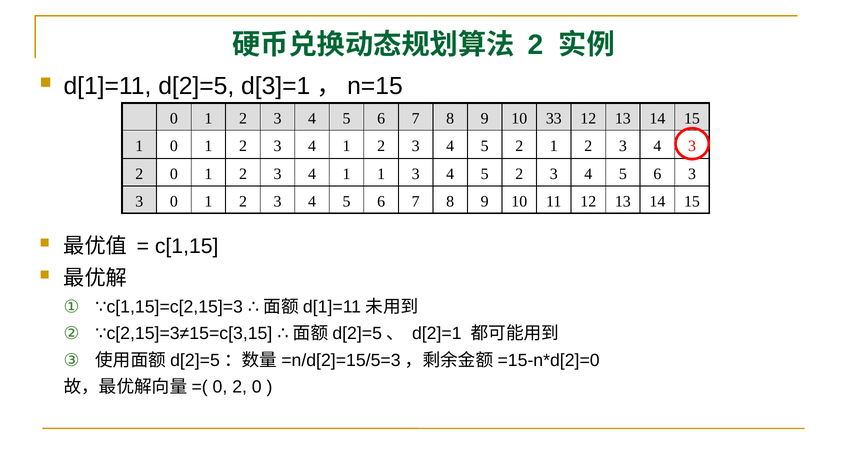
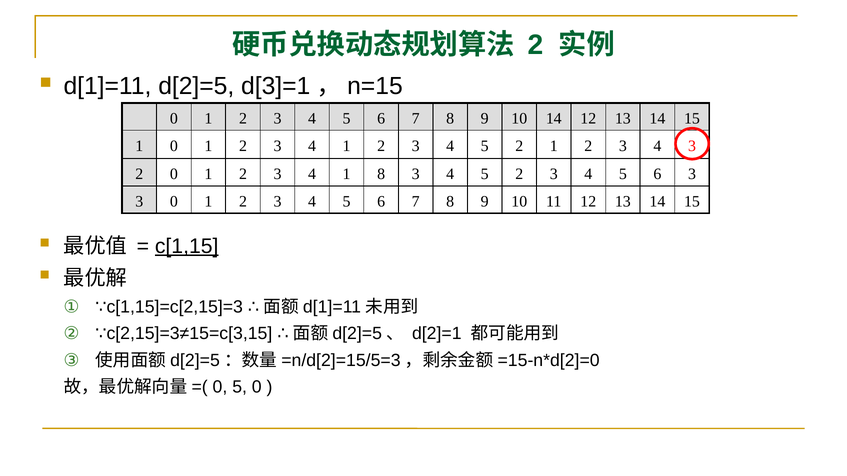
10 33: 33 -> 14
1 1: 1 -> 8
c[1,15 underline: none -> present
0 2: 2 -> 5
